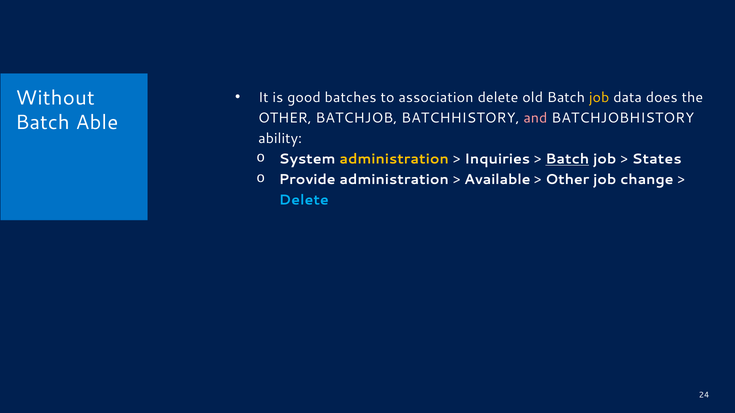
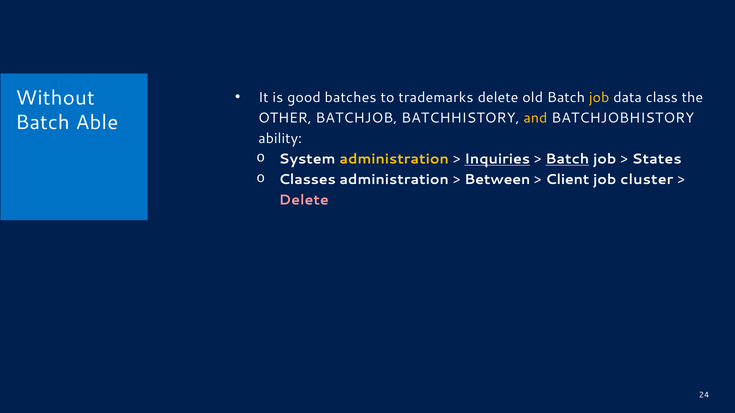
association: association -> trademarks
does: does -> class
and colour: pink -> yellow
Inquiries underline: none -> present
Provide: Provide -> Classes
Available: Available -> Between
Other at (567, 180): Other -> Client
change: change -> cluster
Delete at (304, 200) colour: light blue -> pink
